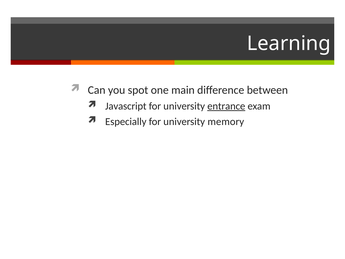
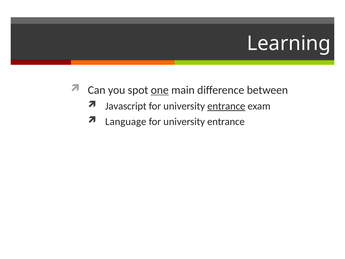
one underline: none -> present
Especially: Especially -> Language
memory at (226, 121): memory -> entrance
